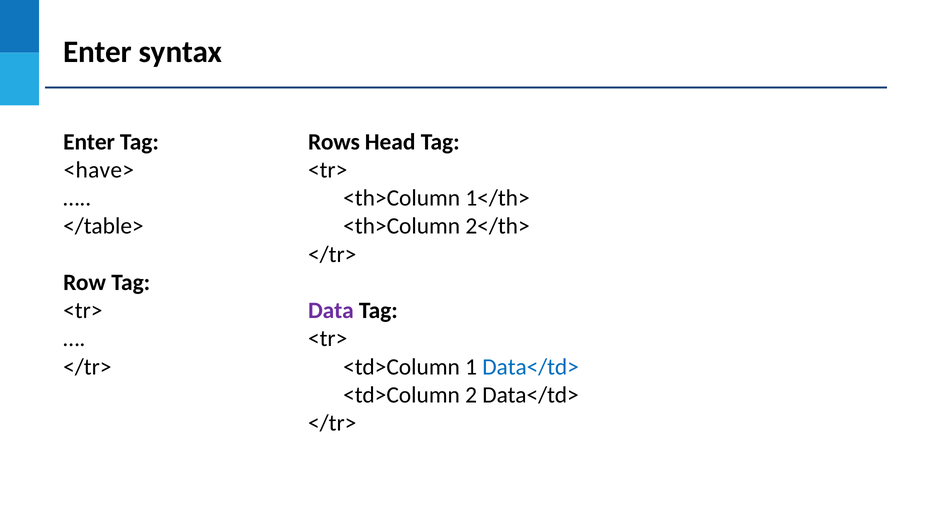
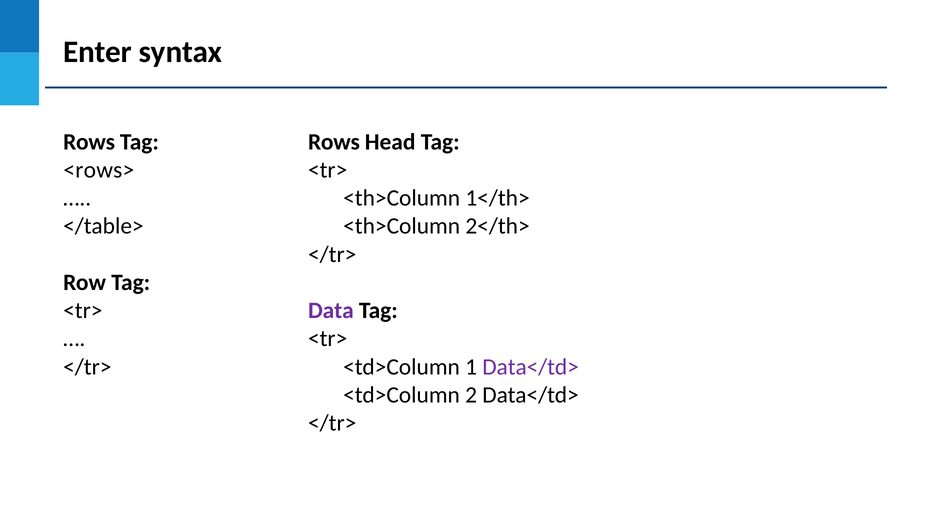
Enter at (89, 142): Enter -> Rows
<have>: <have> -> <rows>
Data</td> at (531, 367) colour: blue -> purple
